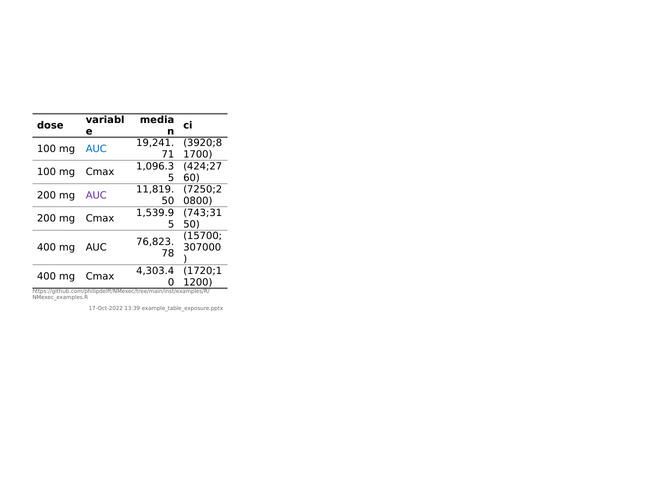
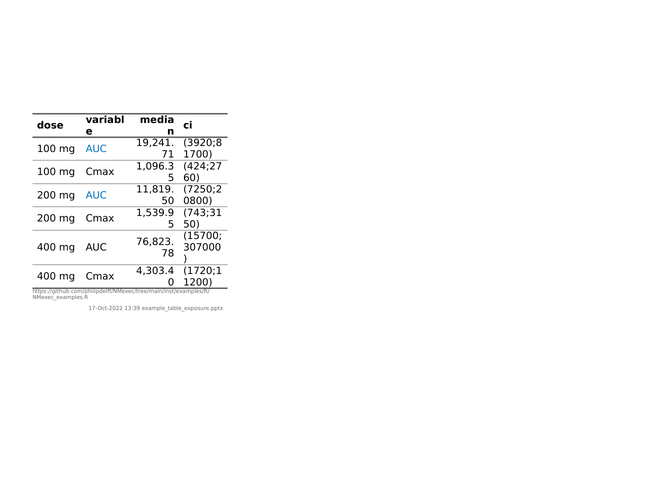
AUC at (96, 195) colour: purple -> blue
